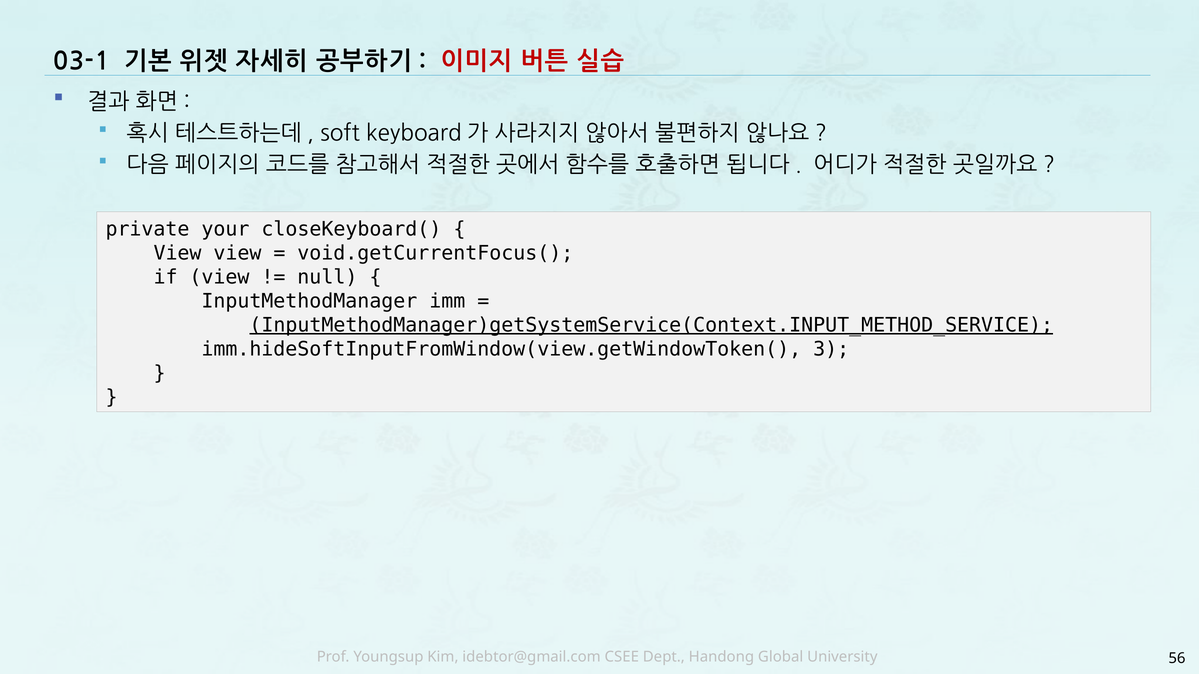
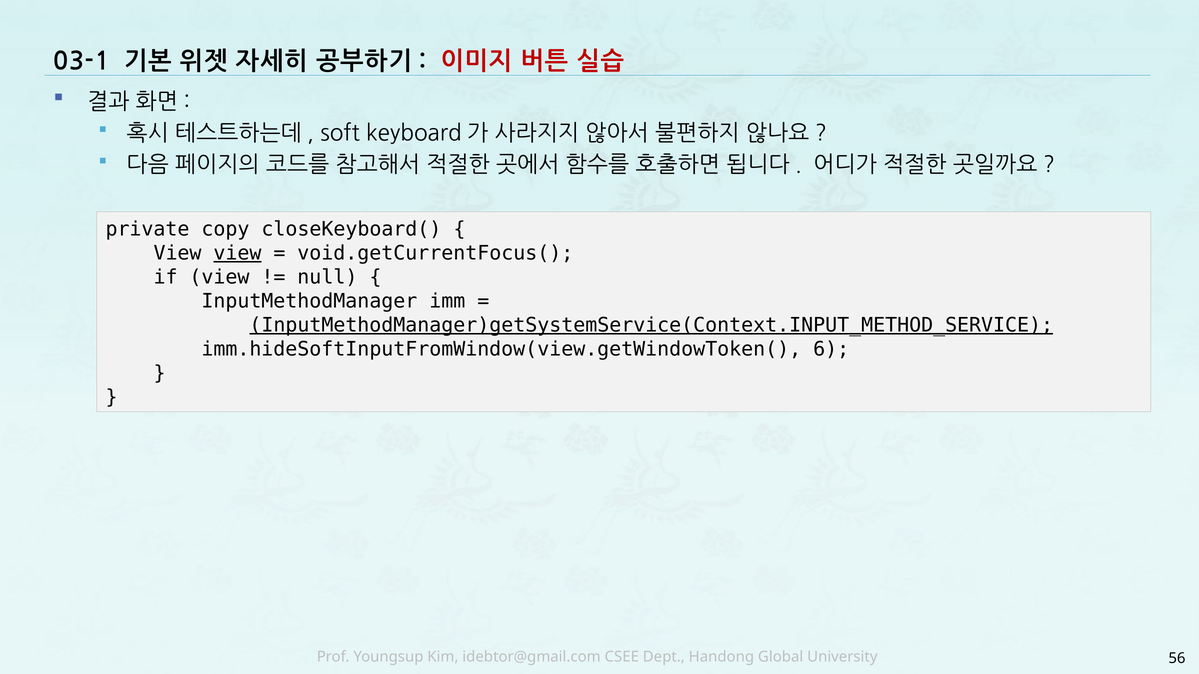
your: your -> copy
view at (237, 253) underline: none -> present
3: 3 -> 6
